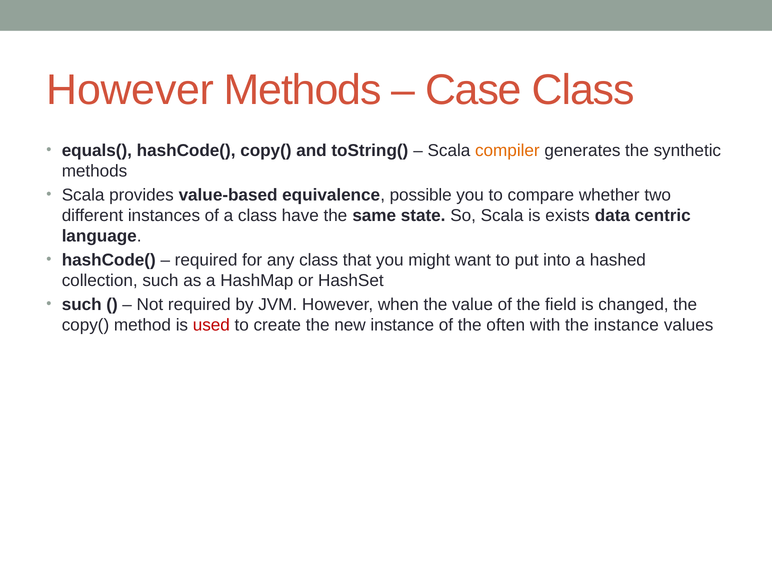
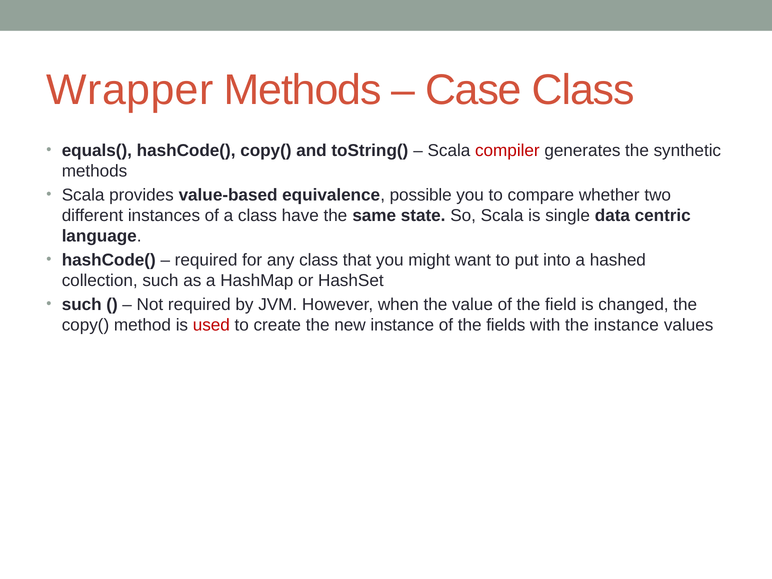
However at (130, 90): However -> Wrapper
compiler colour: orange -> red
exists: exists -> single
often: often -> fields
